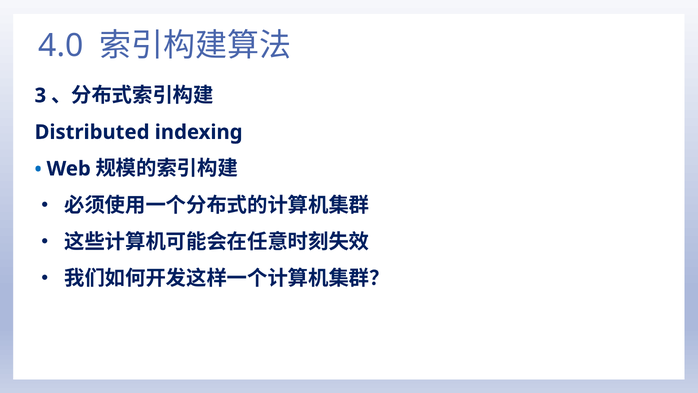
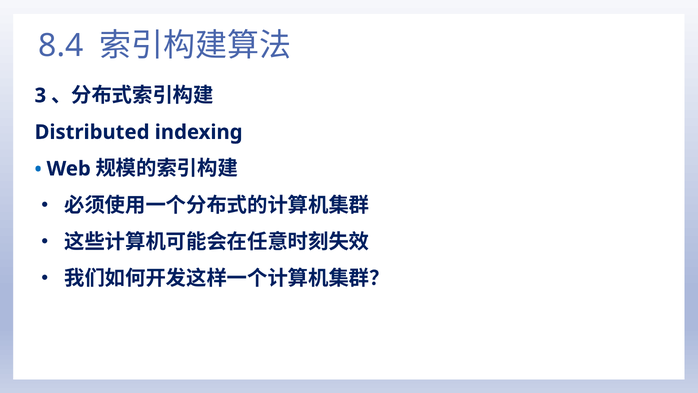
4.0: 4.0 -> 8.4
